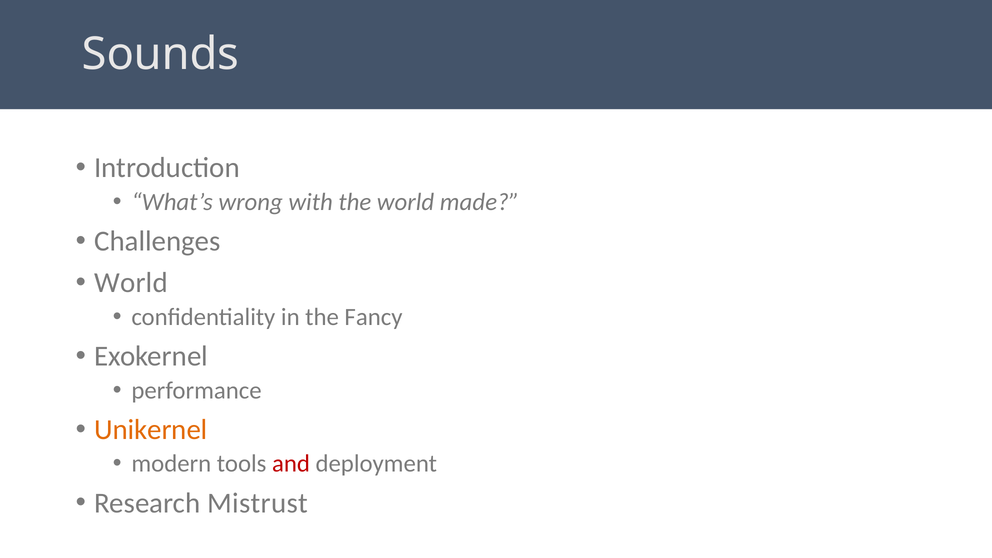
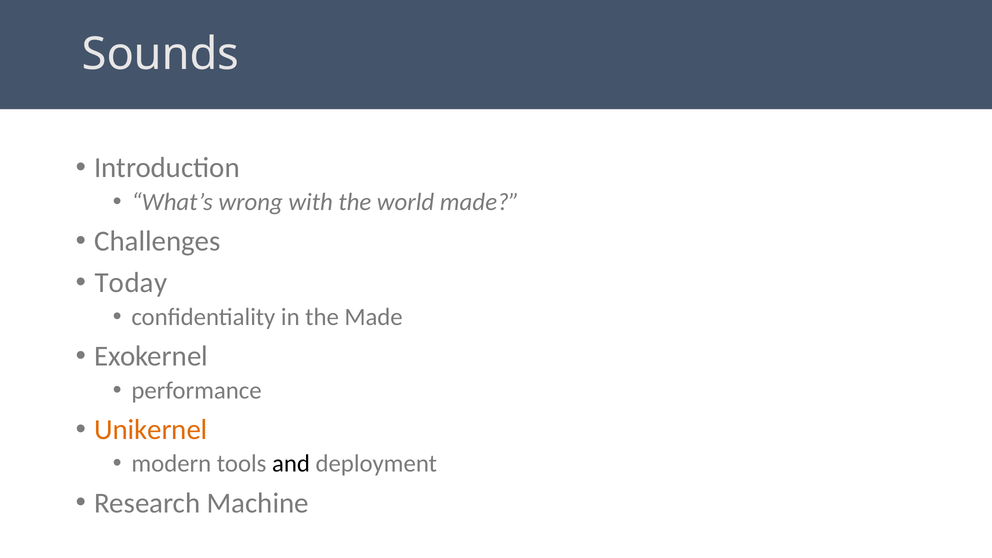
World at (131, 283): World -> Today
the Fancy: Fancy -> Made
and colour: red -> black
Mistrust: Mistrust -> Machine
